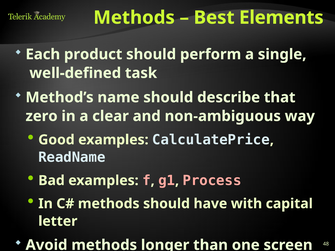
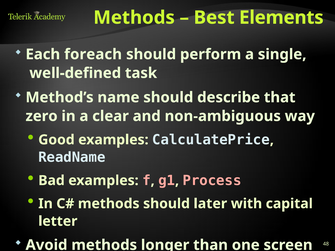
product: product -> foreach
have: have -> later
